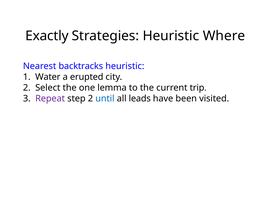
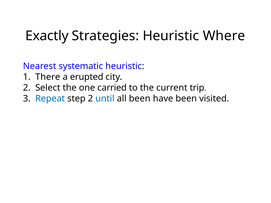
backtracks: backtracks -> systematic
Water: Water -> There
lemma: lemma -> carried
Repeat colour: purple -> blue
all leads: leads -> been
